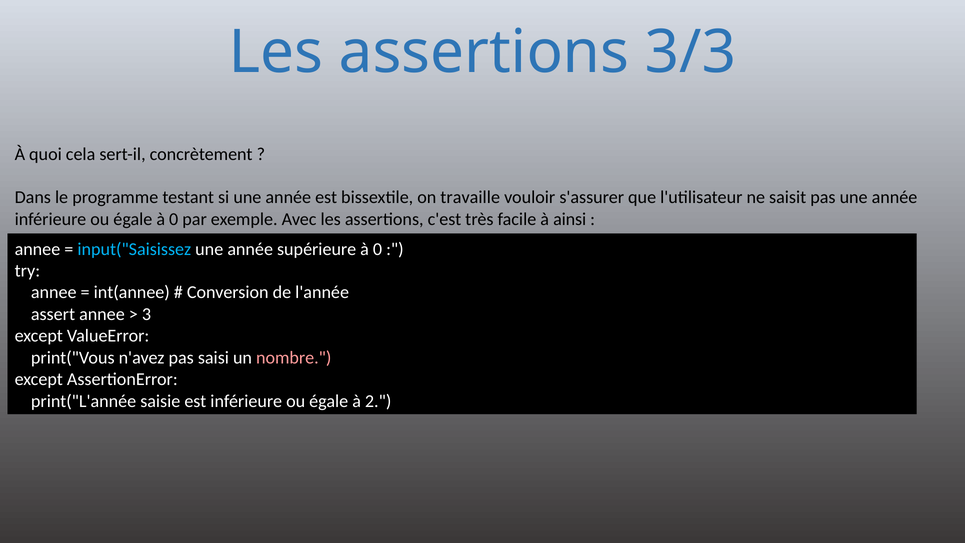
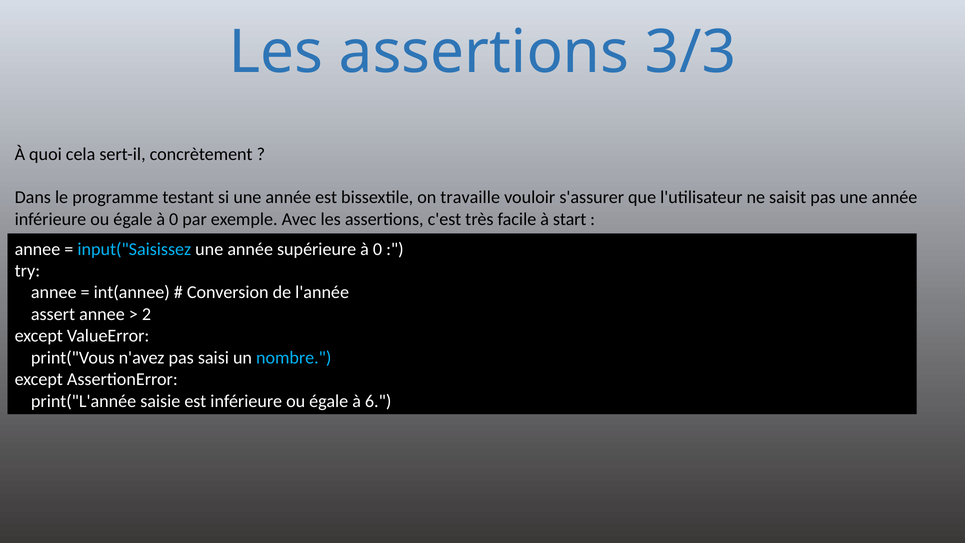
ainsi: ainsi -> start
3: 3 -> 2
nombre colour: pink -> light blue
2: 2 -> 6
